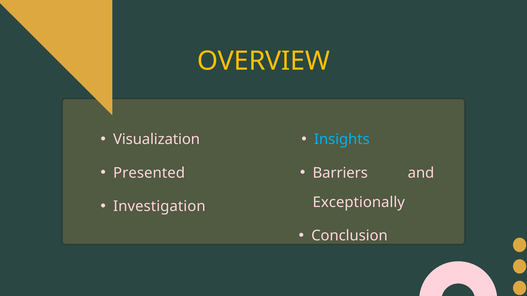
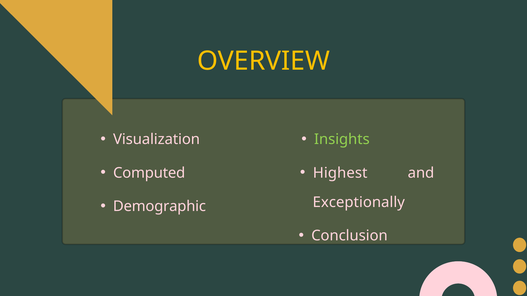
Insights colour: light blue -> light green
Presented: Presented -> Computed
Barriers: Barriers -> Highest
Investigation: Investigation -> Demographic
